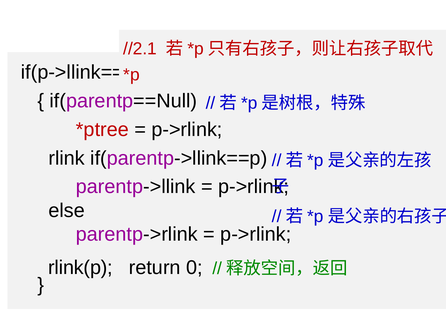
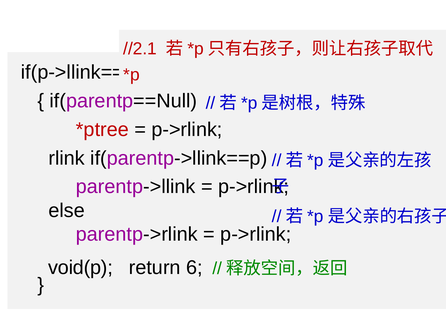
rlink(p: rlink(p -> void(p
0: 0 -> 6
